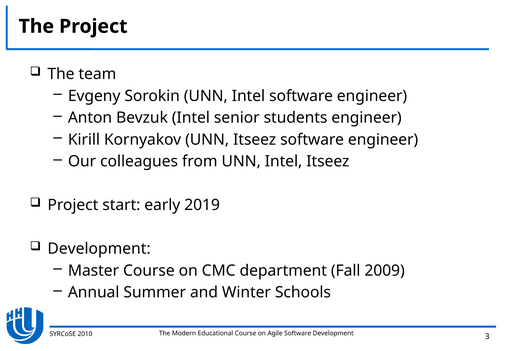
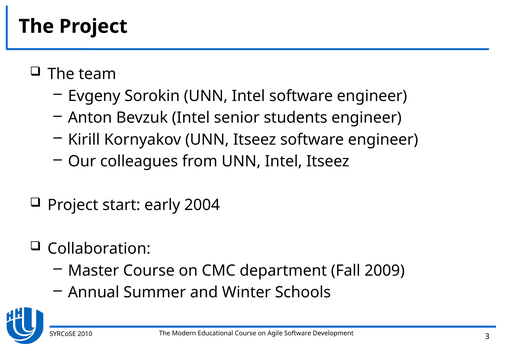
2019: 2019 -> 2004
Development at (99, 248): Development -> Collaboration
